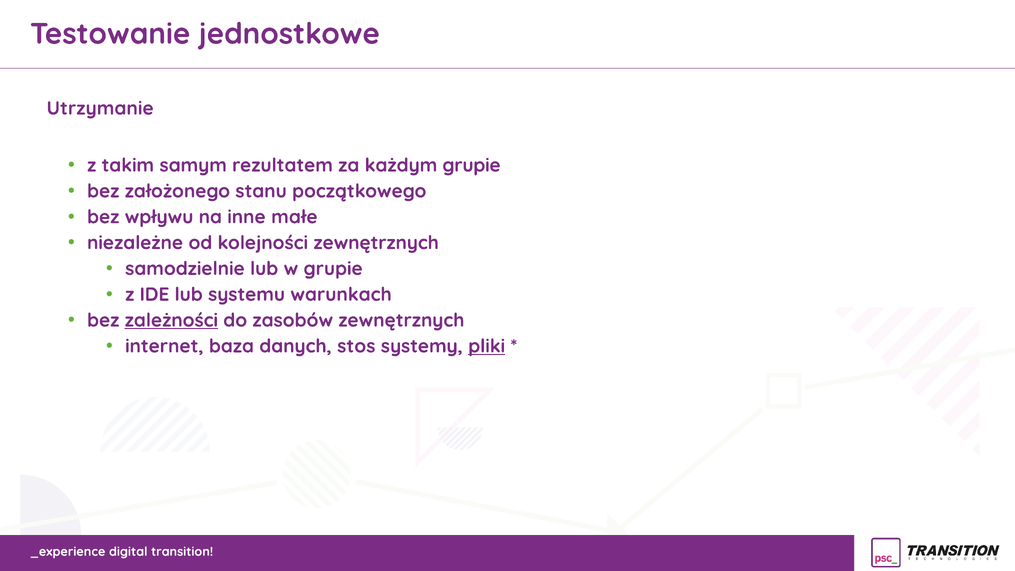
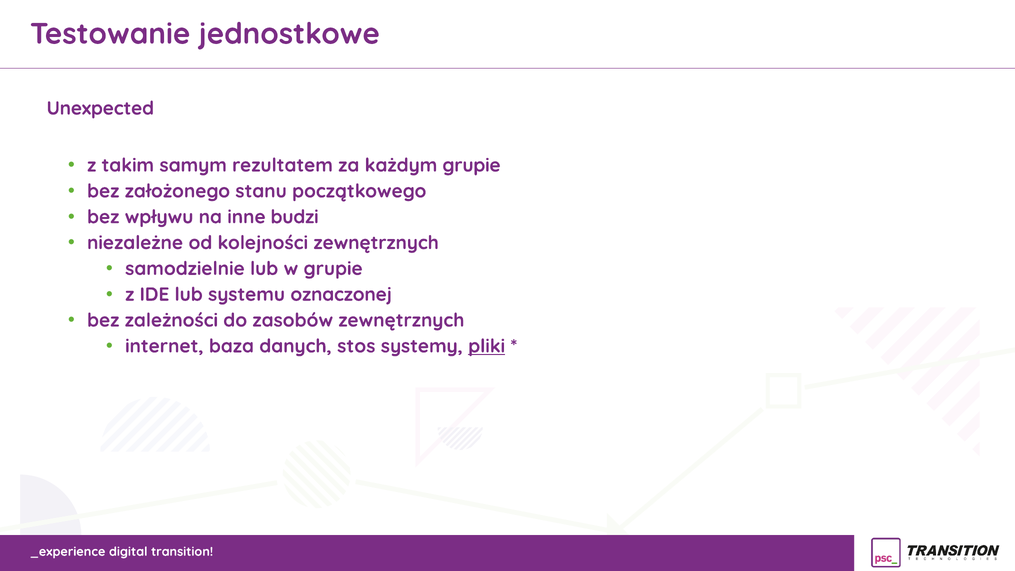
Utrzymanie: Utrzymanie -> Unexpected
małe: małe -> budzi
warunkach: warunkach -> oznaczonej
zależności underline: present -> none
